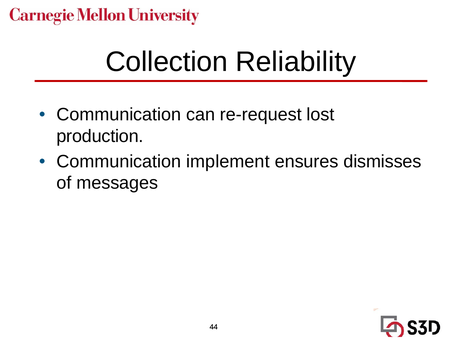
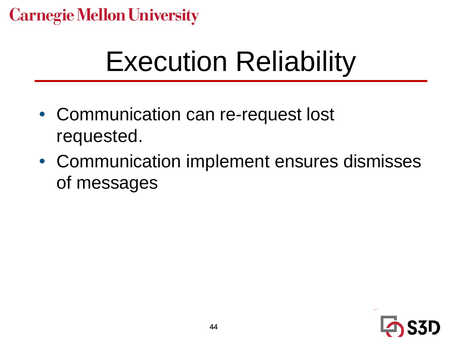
Collection: Collection -> Execution
production: production -> requested
